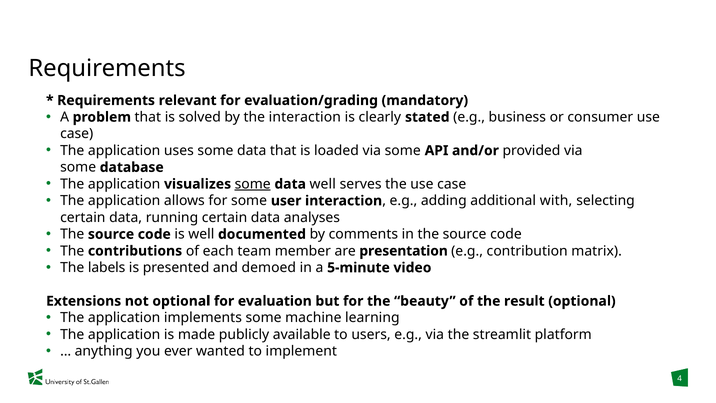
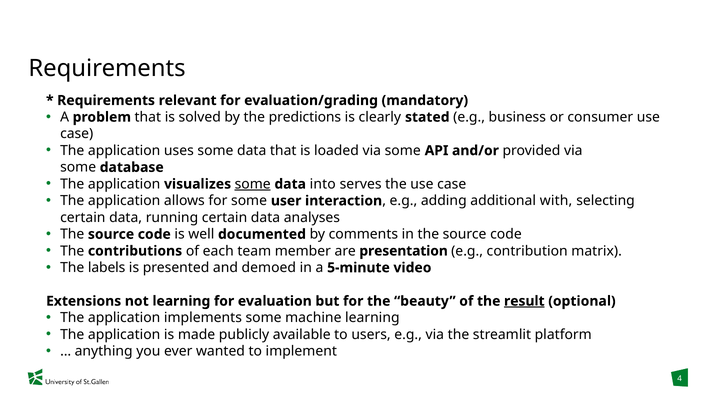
the interaction: interaction -> predictions
data well: well -> into
not optional: optional -> learning
result underline: none -> present
